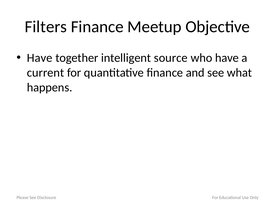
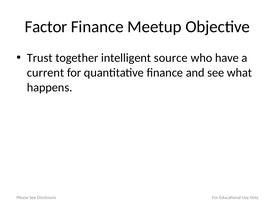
Filters: Filters -> Factor
Have at (40, 58): Have -> Trust
